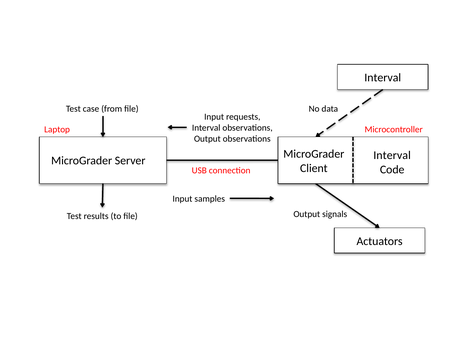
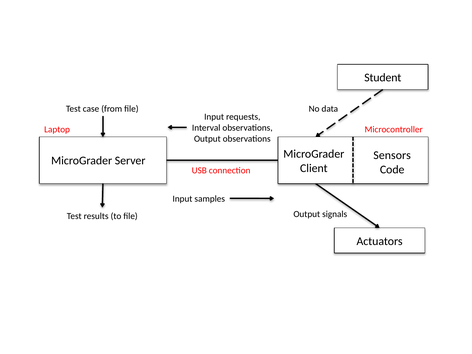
Interval at (383, 78): Interval -> Student
Interval at (392, 155): Interval -> Sensors
